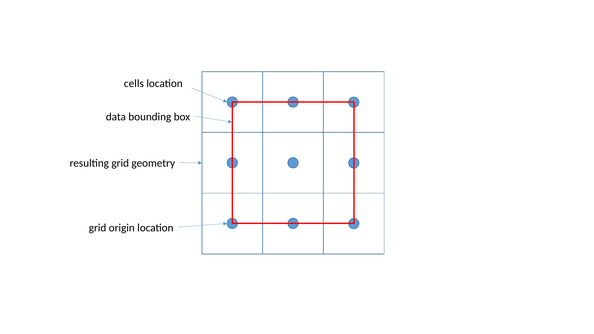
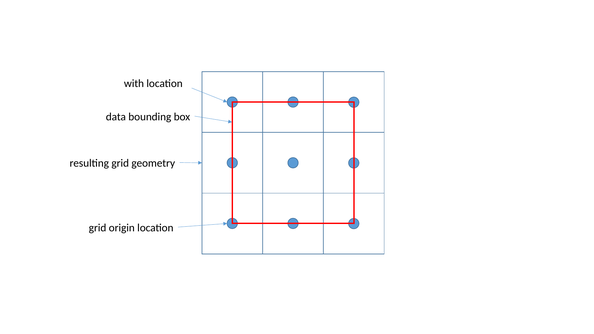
cells: cells -> with
